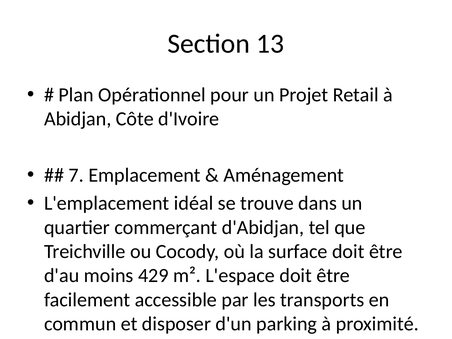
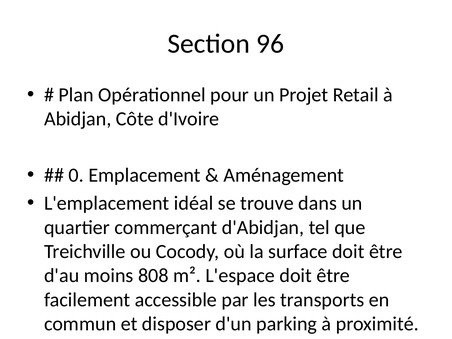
13: 13 -> 96
7: 7 -> 0
429: 429 -> 808
